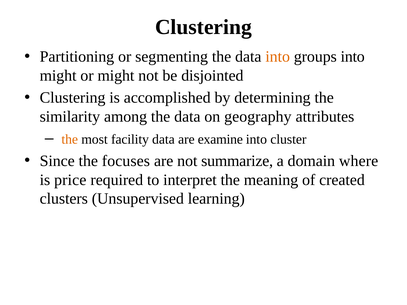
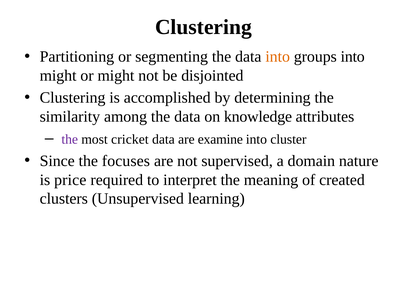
geography: geography -> knowledge
the at (70, 140) colour: orange -> purple
facility: facility -> cricket
summarize: summarize -> supervised
where: where -> nature
